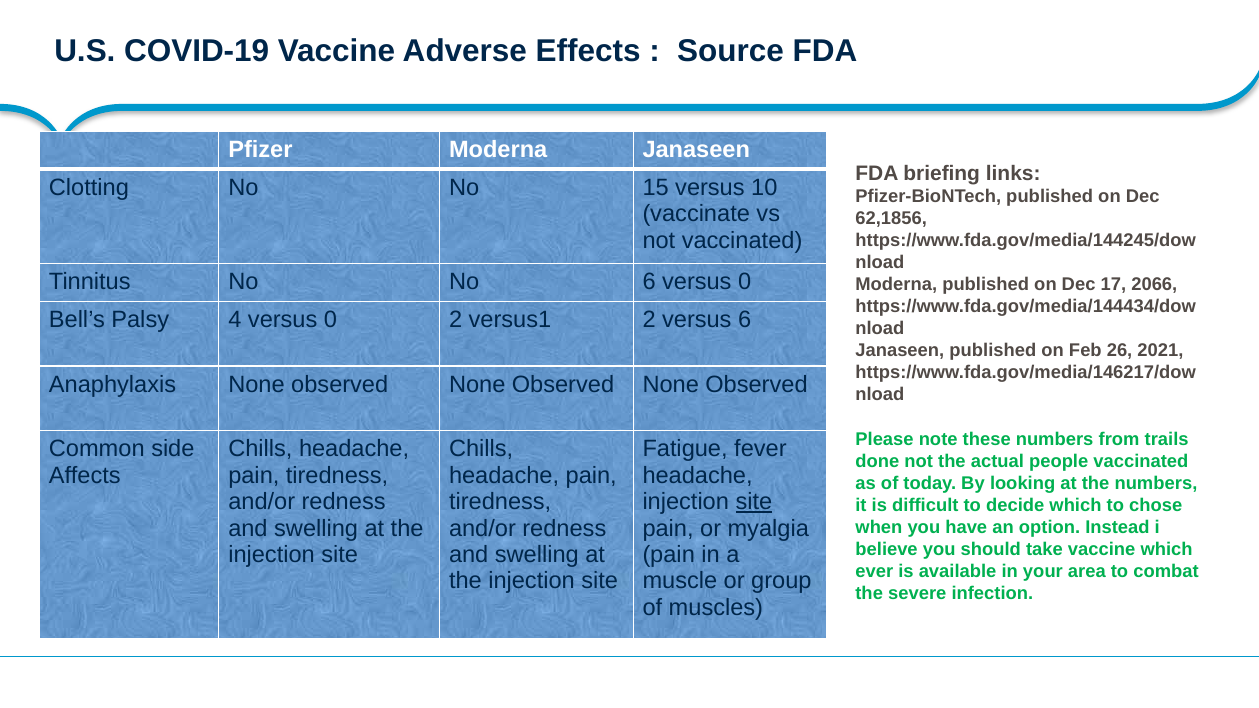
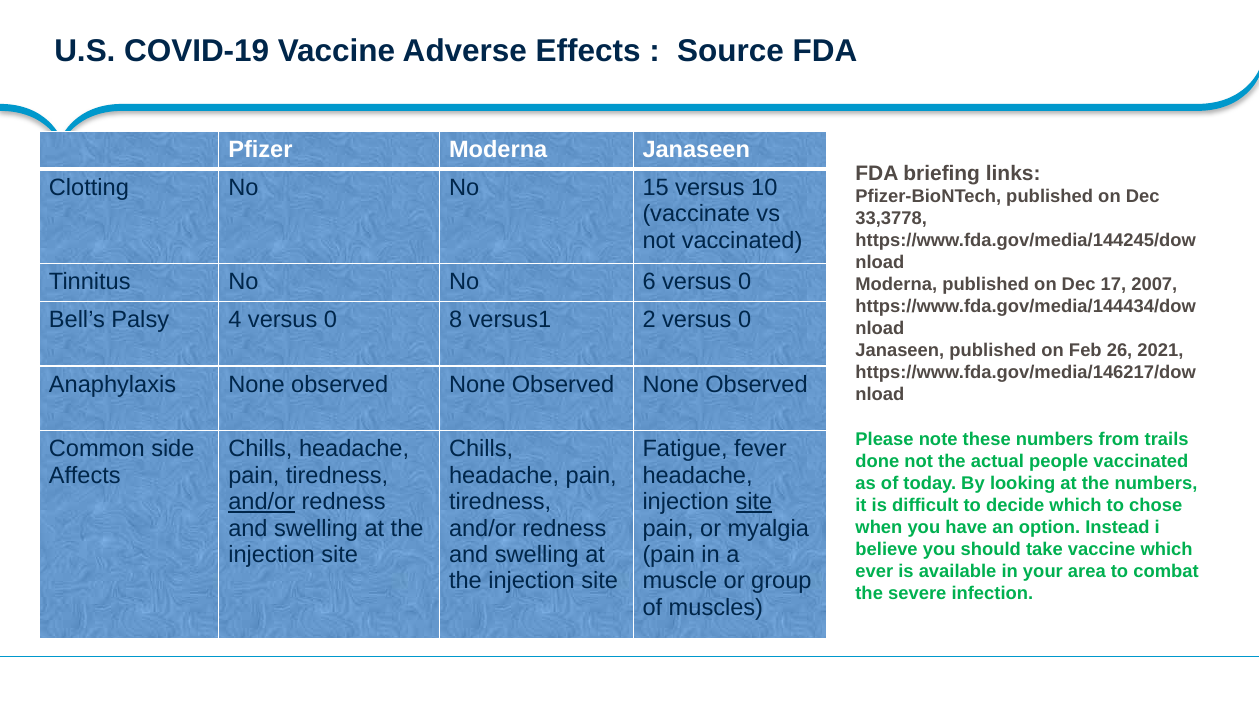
62,1856: 62,1856 -> 33,3778
2066: 2066 -> 2007
0 2: 2 -> 8
2 versus 6: 6 -> 0
and/or at (262, 502) underline: none -> present
